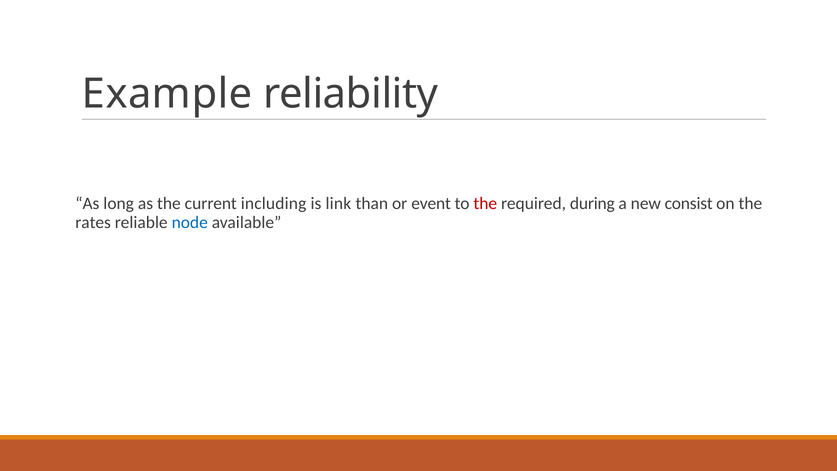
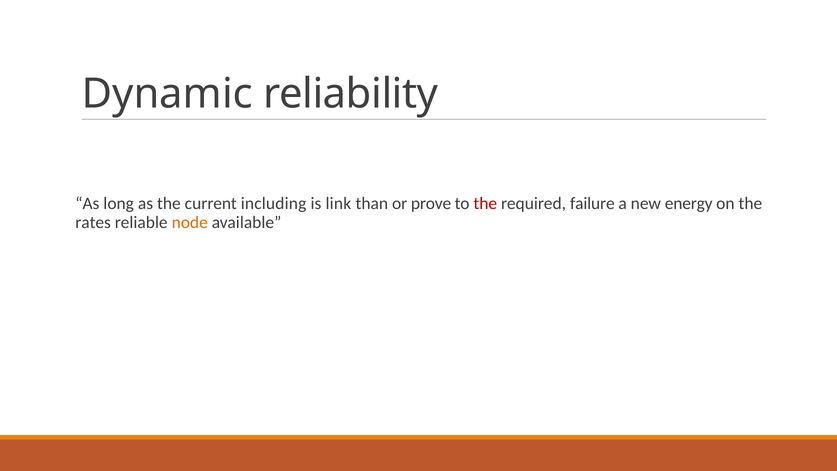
Example: Example -> Dynamic
event: event -> prove
during: during -> failure
consist: consist -> energy
node colour: blue -> orange
